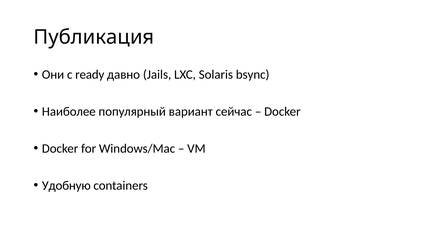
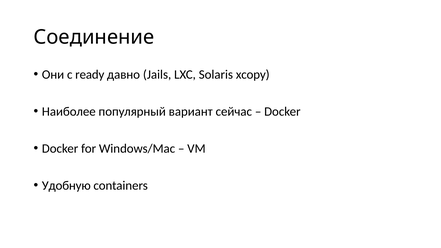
Публикация: Публикация -> Соединение
bsync: bsync -> xcopy
